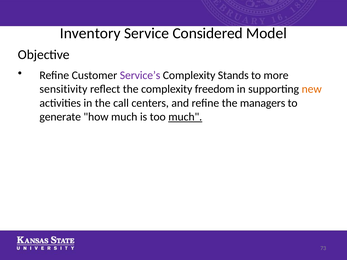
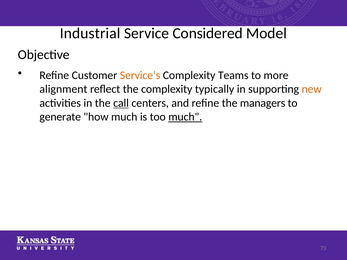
Inventory: Inventory -> Industrial
Service’s colour: purple -> orange
Stands: Stands -> Teams
sensitivity: sensitivity -> alignment
freedom: freedom -> typically
call underline: none -> present
